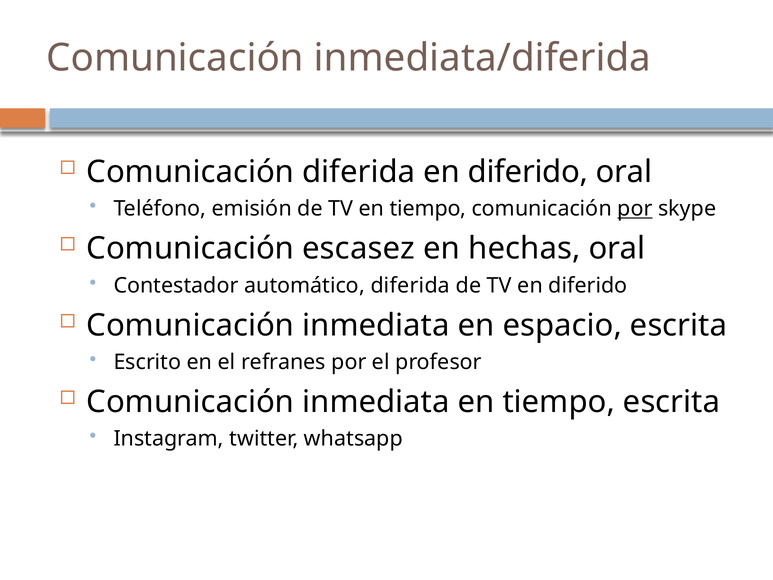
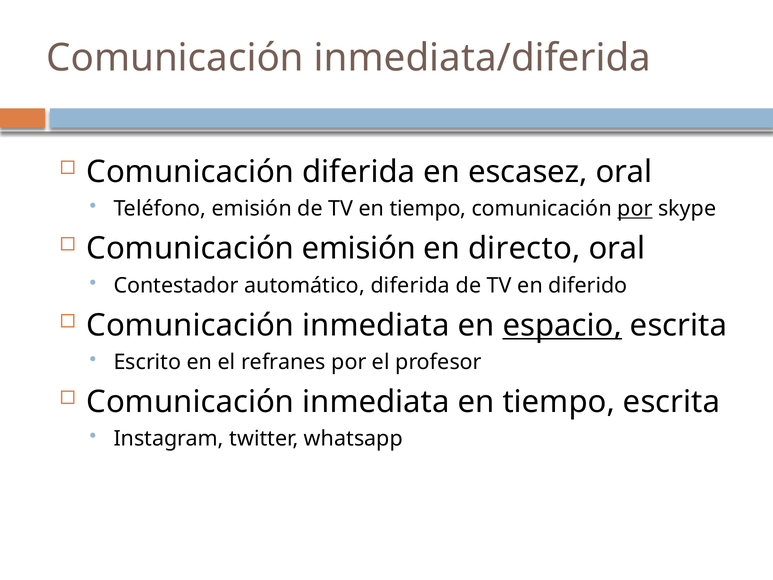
diferida en diferido: diferido -> escasez
Comunicación escasez: escasez -> emisión
hechas: hechas -> directo
espacio underline: none -> present
